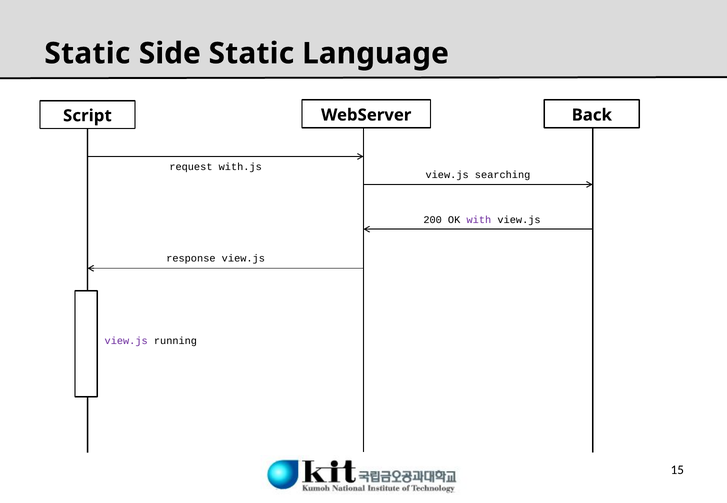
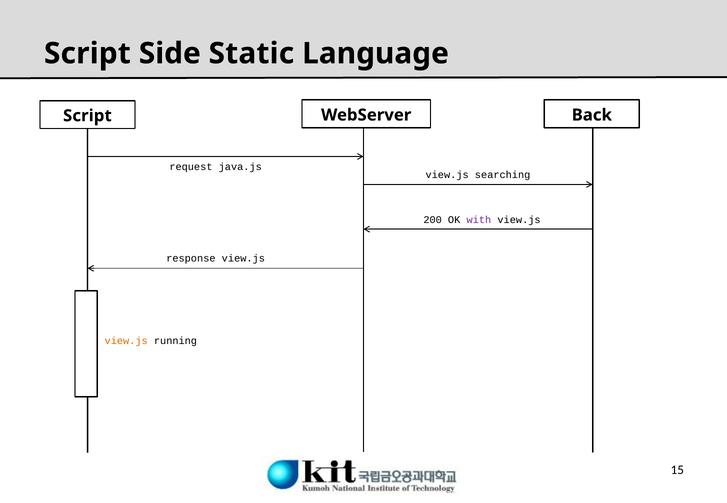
Static at (87, 53): Static -> Script
with.js: with.js -> java.js
view.js at (126, 341) colour: purple -> orange
